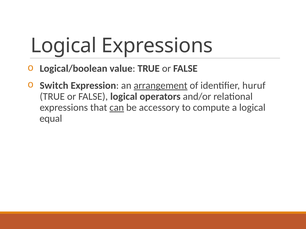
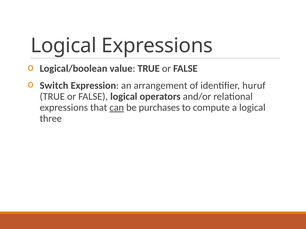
arrangement underline: present -> none
accessory: accessory -> purchases
equal: equal -> three
